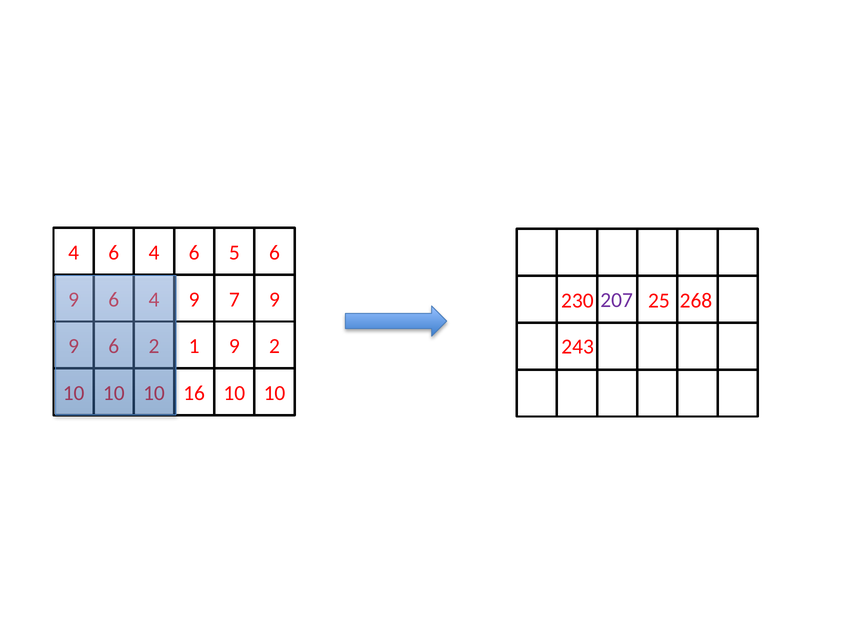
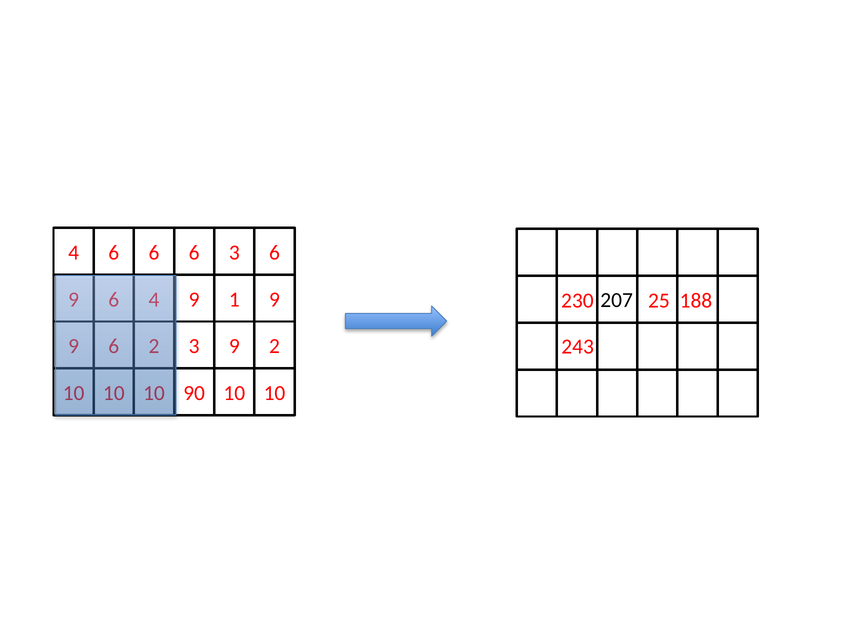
4 at (154, 253): 4 -> 6
6 5: 5 -> 3
7: 7 -> 1
207 colour: purple -> black
268: 268 -> 188
1 at (194, 346): 1 -> 3
16: 16 -> 90
